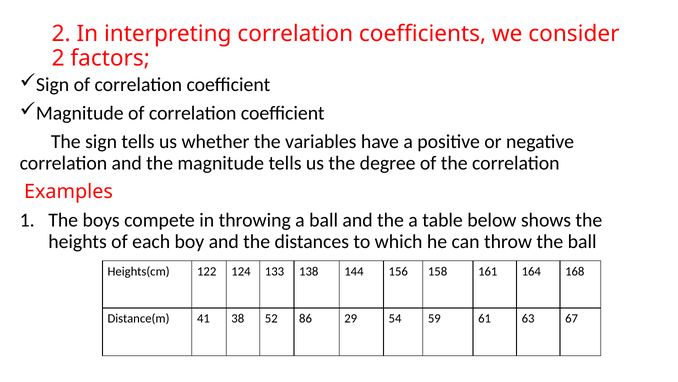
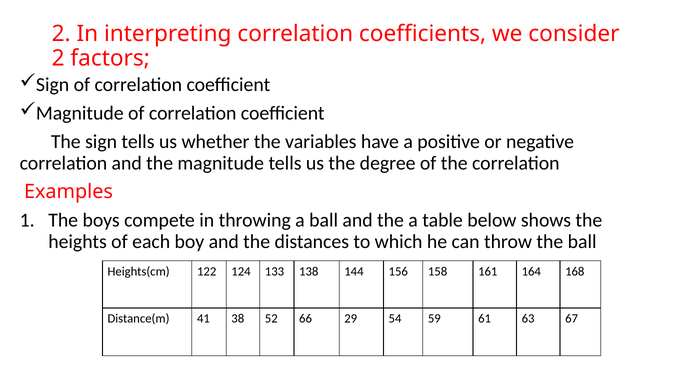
86: 86 -> 66
